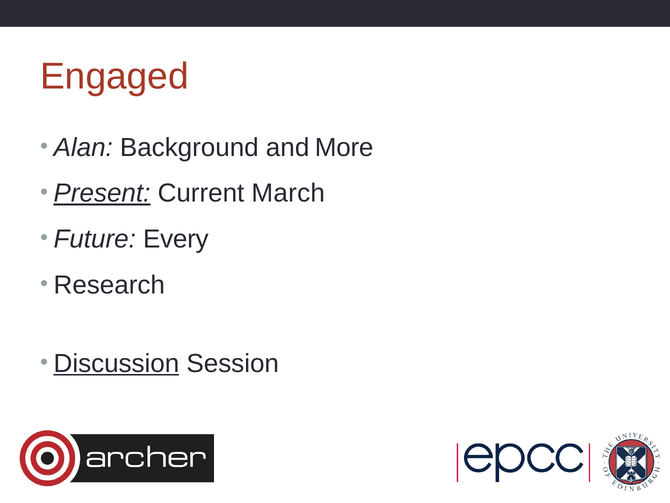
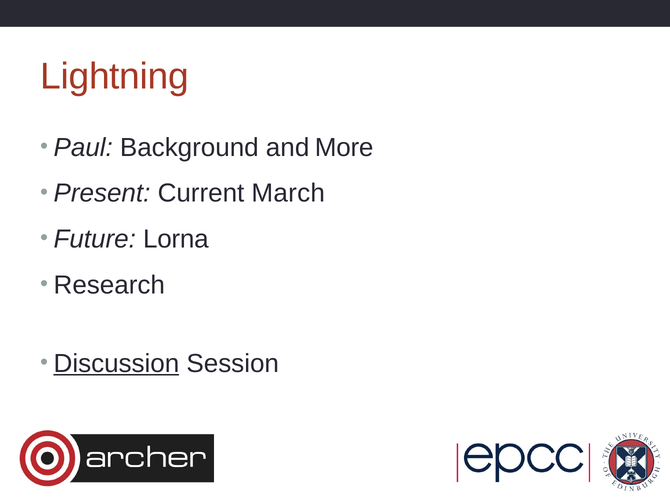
Engaged: Engaged -> Lightning
Alan: Alan -> Paul
Present underline: present -> none
Every: Every -> Lorna
